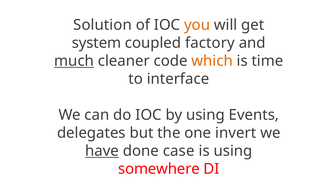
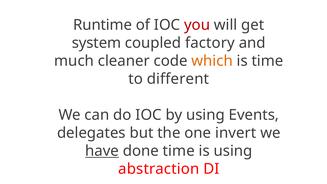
Solution: Solution -> Runtime
you colour: orange -> red
much underline: present -> none
interface: interface -> different
done case: case -> time
somewhere: somewhere -> abstraction
